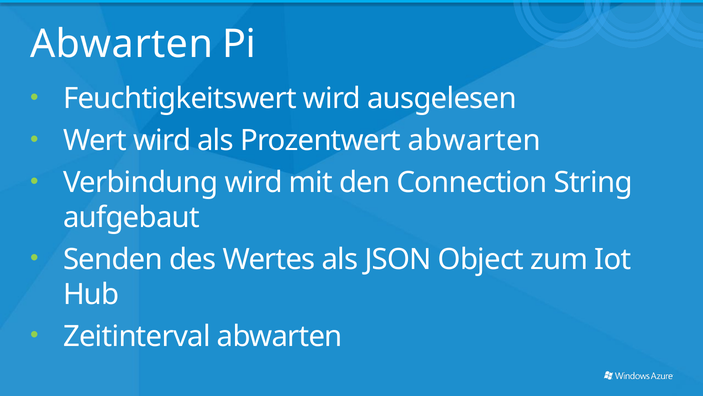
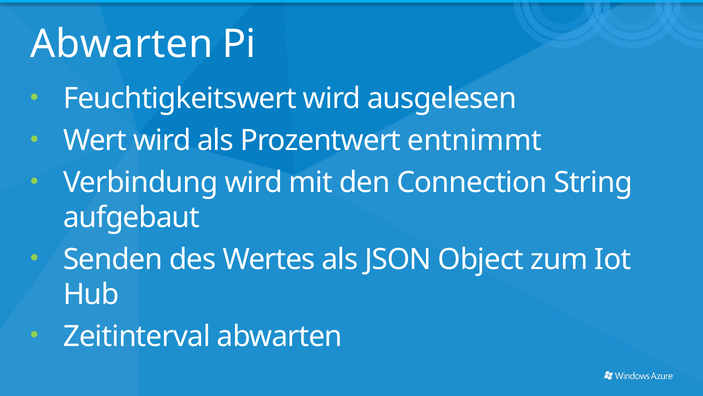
Prozentwert abwarten: abwarten -> entnimmt
